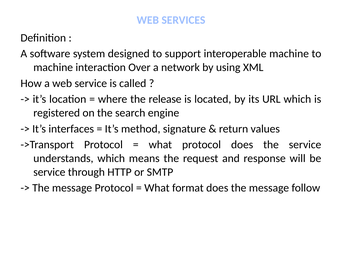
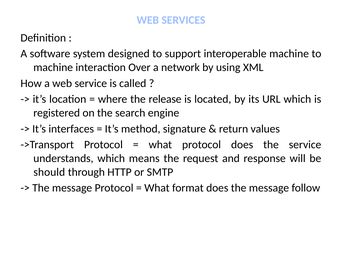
service at (49, 172): service -> should
